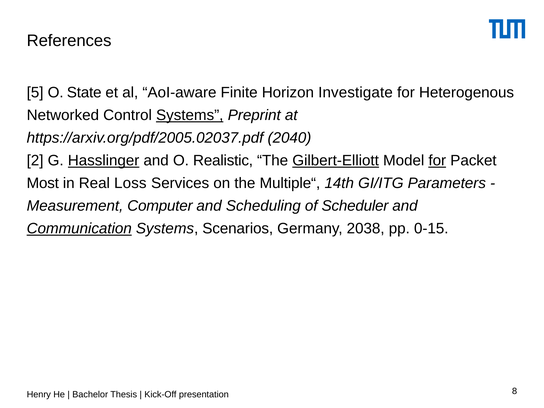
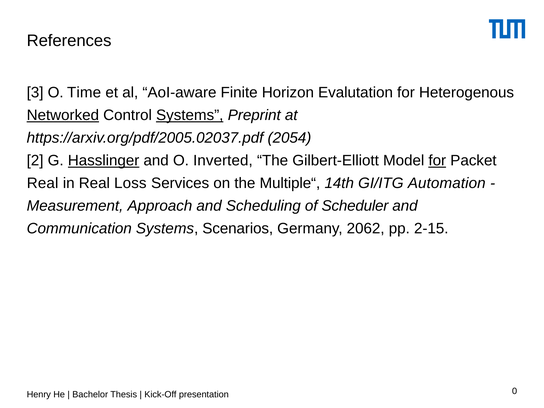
5: 5 -> 3
State: State -> Time
Investigate: Investigate -> Evalutation
Networked underline: none -> present
2040: 2040 -> 2054
Realistic: Realistic -> Inverted
Gilbert-Elliott underline: present -> none
Most at (43, 183): Most -> Real
Parameters: Parameters -> Automation
Computer: Computer -> Approach
Communication underline: present -> none
2038: 2038 -> 2062
0-15: 0-15 -> 2-15
8: 8 -> 0
